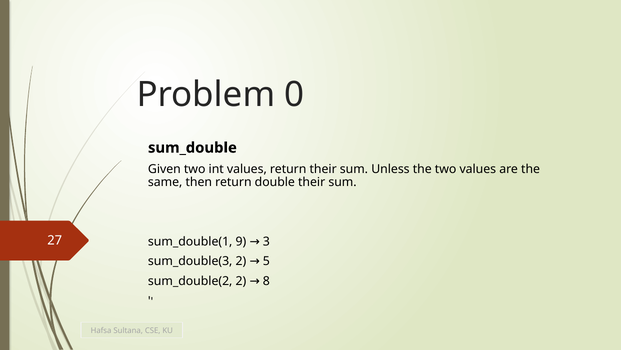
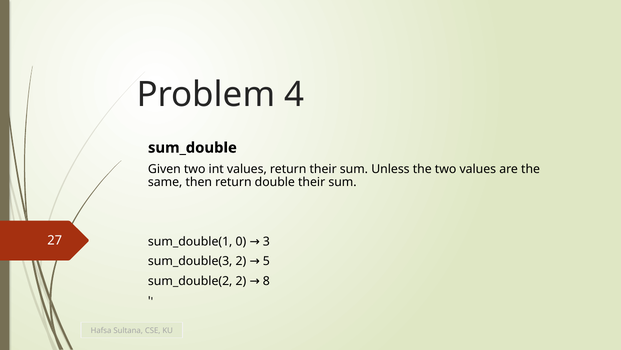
0: 0 -> 4
9: 9 -> 0
